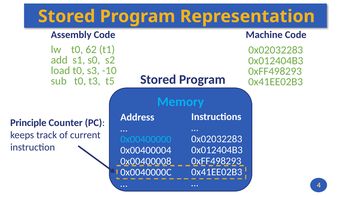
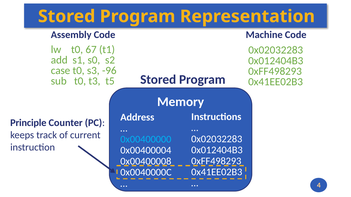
62: 62 -> 67
load: load -> case
-10: -10 -> -96
Memory colour: light blue -> white
